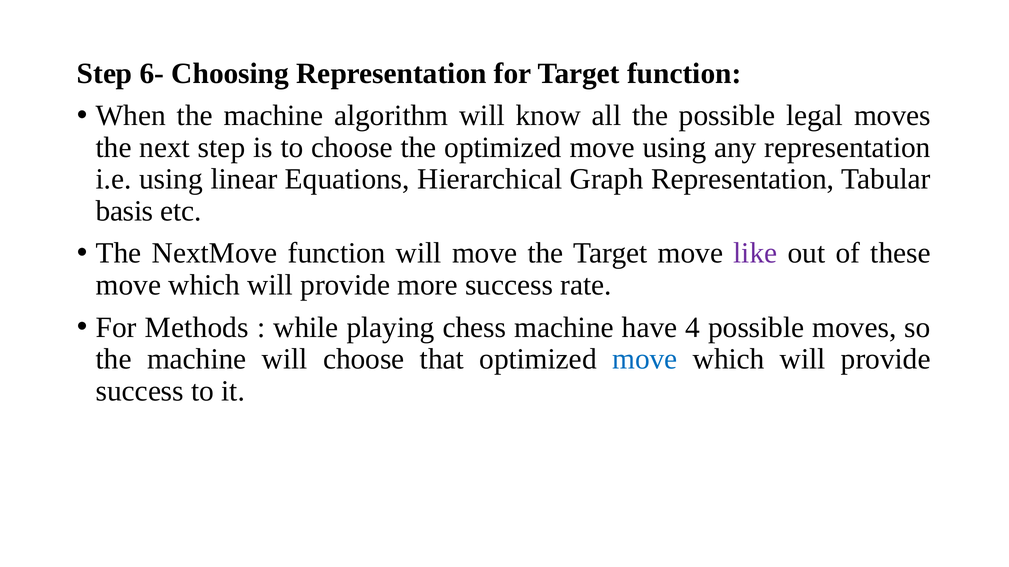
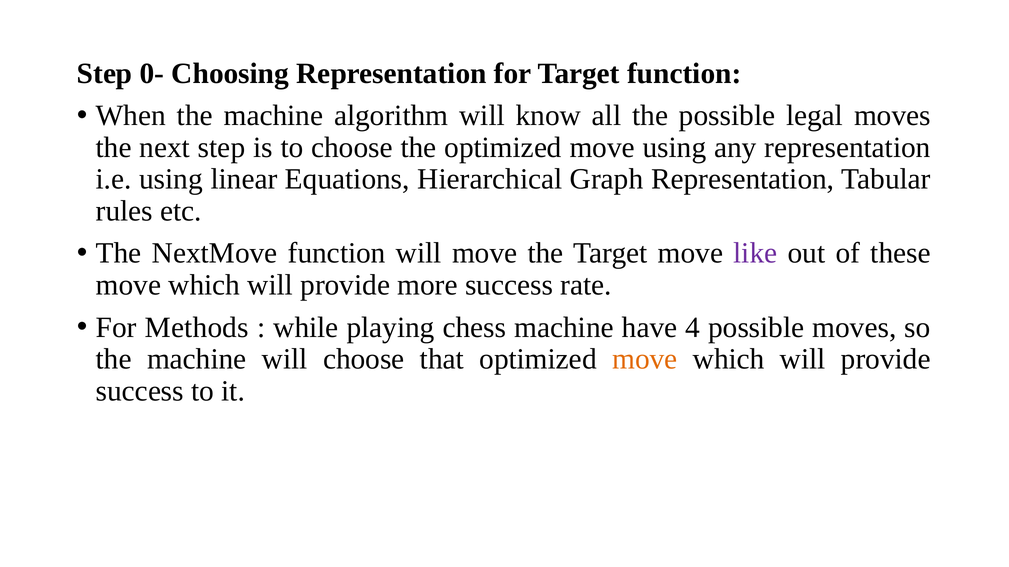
6-: 6- -> 0-
basis: basis -> rules
move at (645, 359) colour: blue -> orange
